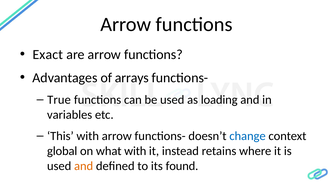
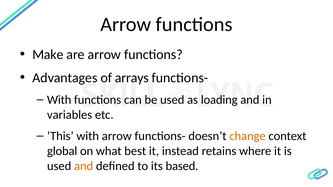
Exact: Exact -> Make
True at (59, 100): True -> With
change colour: blue -> orange
what with: with -> best
found: found -> based
